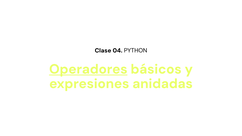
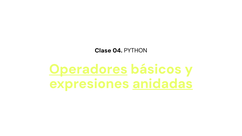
anidadas underline: none -> present
